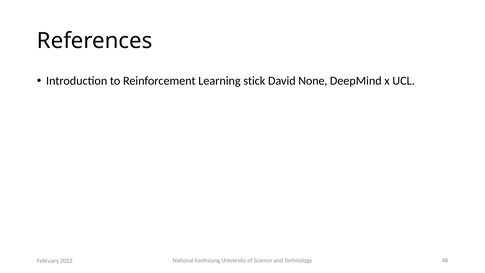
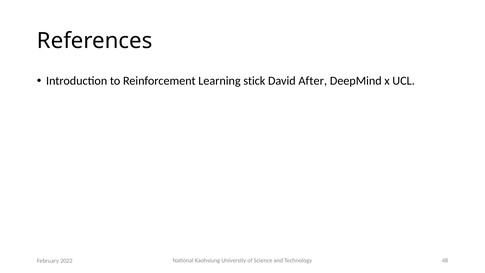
None: None -> After
